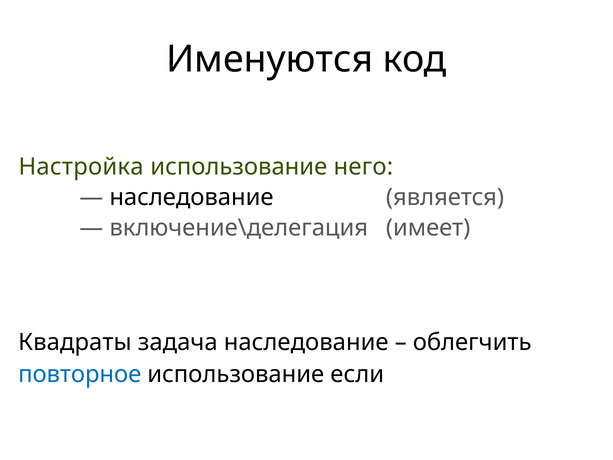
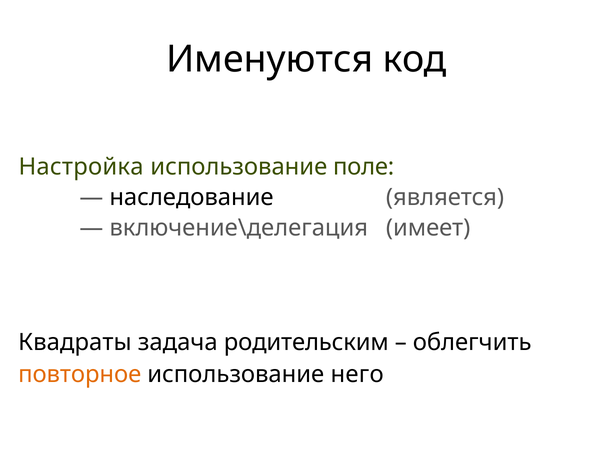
него: него -> поле
задача наследование: наследование -> родительским
повторное colour: blue -> orange
если: если -> него
